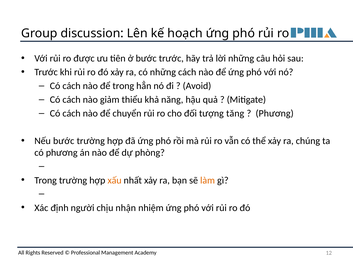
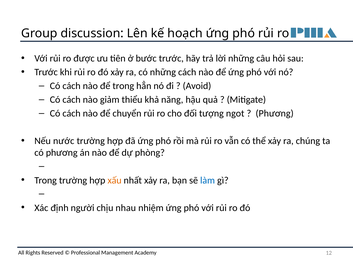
tăng: tăng -> ngot
Nếu bước: bước -> nước
làm colour: orange -> blue
nhận: nhận -> nhau
